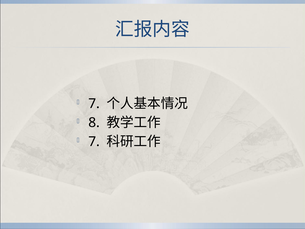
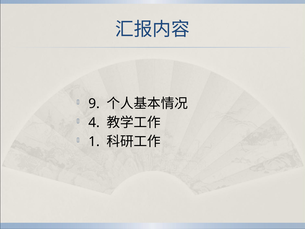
7 at (94, 104): 7 -> 9
8: 8 -> 4
7 at (94, 142): 7 -> 1
